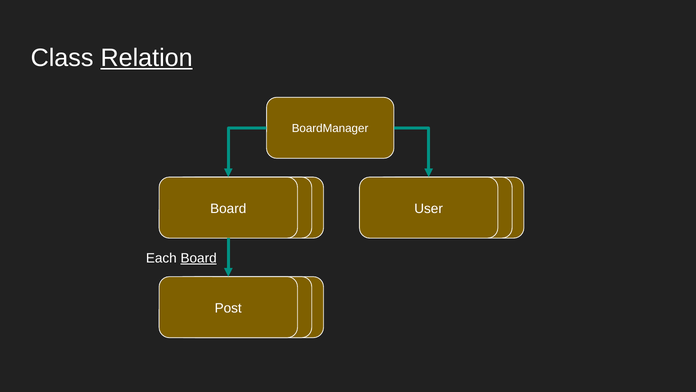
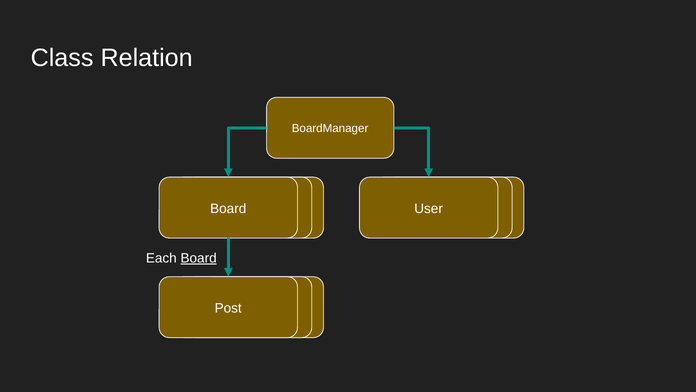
Relation underline: present -> none
